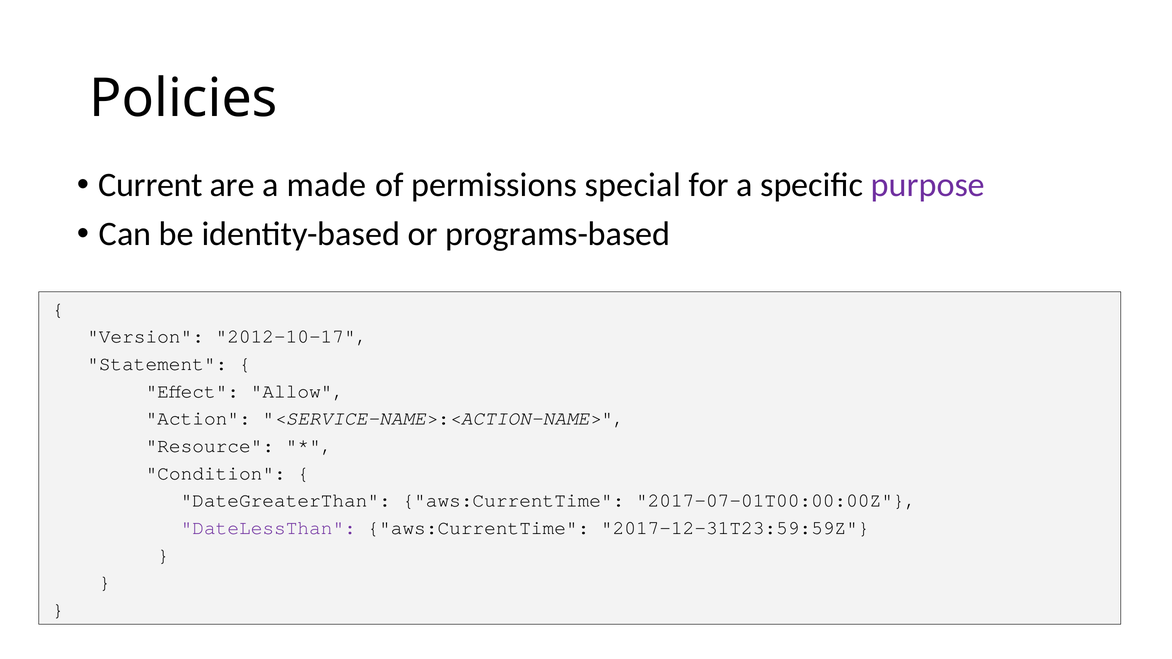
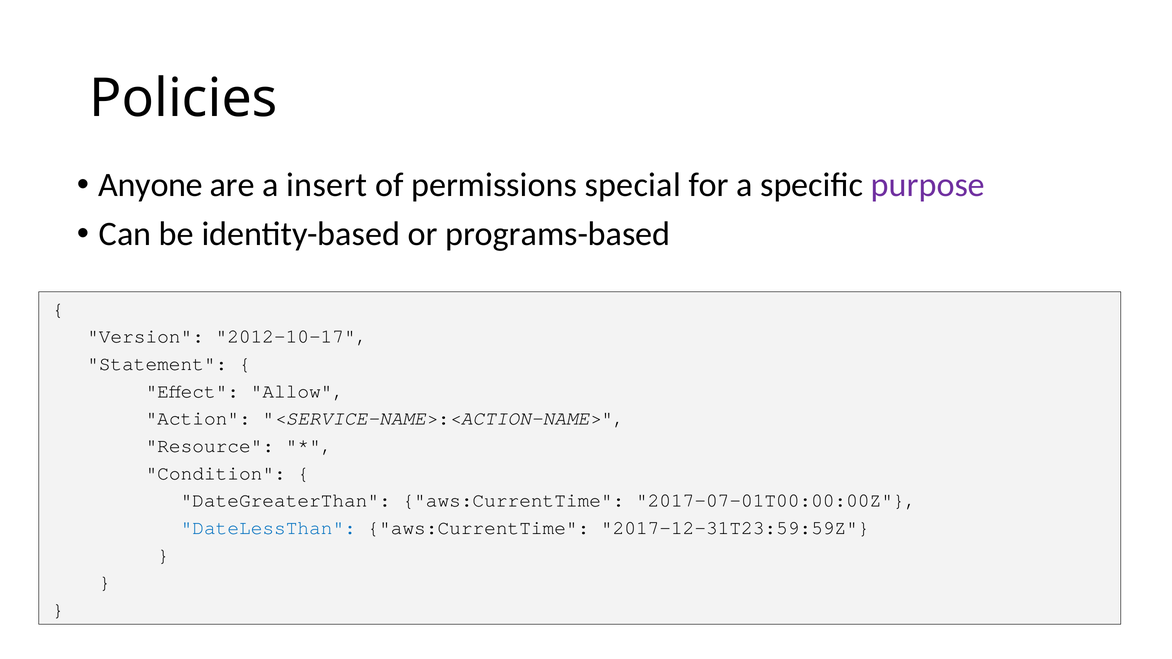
Current: Current -> Anyone
made: made -> insert
DateLessThan colour: purple -> blue
